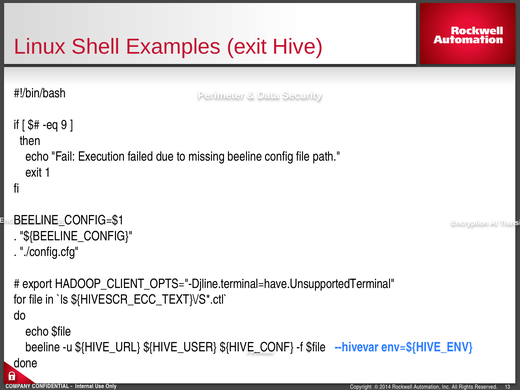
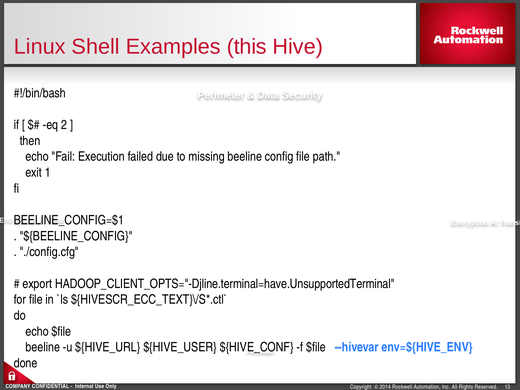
Examples exit: exit -> this
9: 9 -> 2
